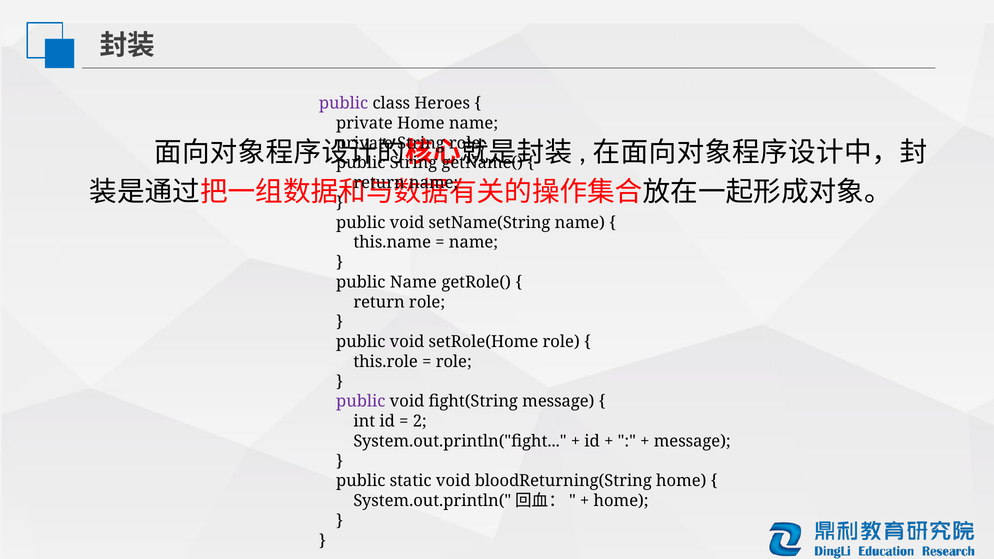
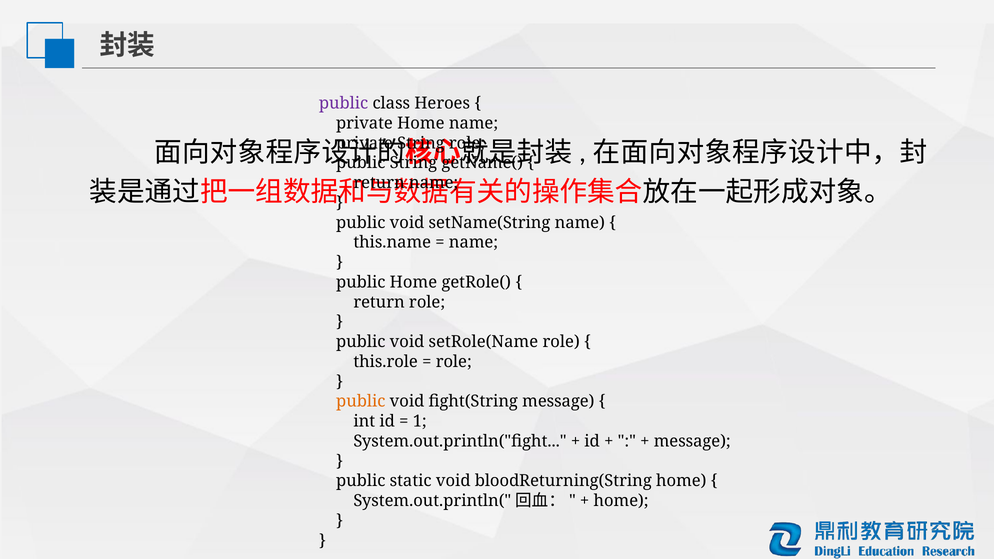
public Name: Name -> Home
setRole(Home: setRole(Home -> setRole(Name
public at (361, 402) colour: purple -> orange
2: 2 -> 1
